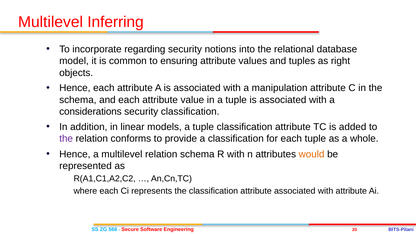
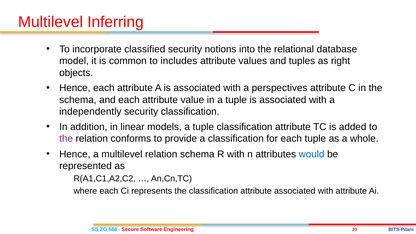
regarding: regarding -> classified
ensuring: ensuring -> includes
manipulation: manipulation -> perspectives
considerations: considerations -> independently
would colour: orange -> blue
